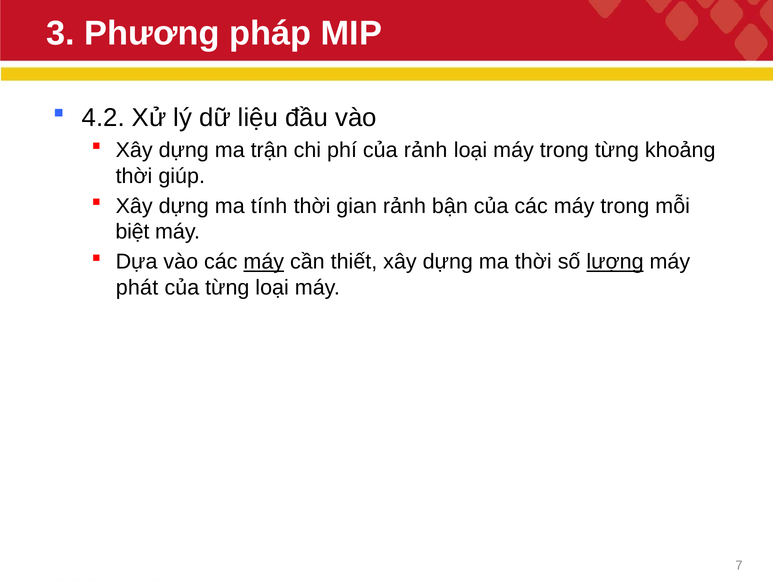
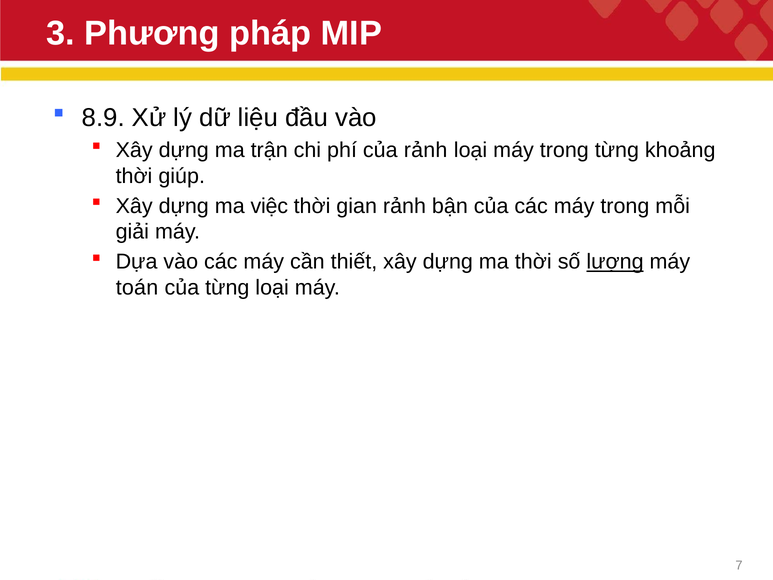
4.2: 4.2 -> 8.9
tính: tính -> việc
biệt: biệt -> giải
máy at (264, 262) underline: present -> none
phát: phát -> toán
